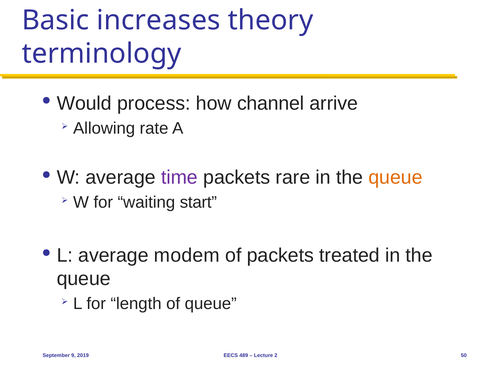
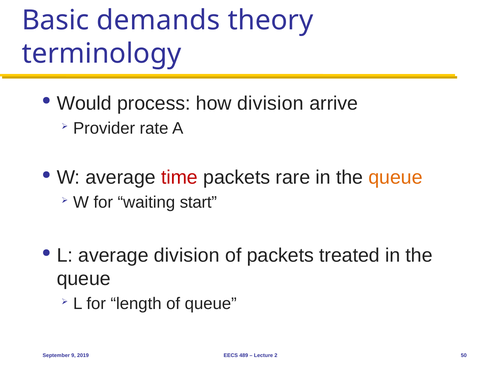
increases: increases -> demands
how channel: channel -> division
Allowing: Allowing -> Provider
time colour: purple -> red
average modem: modem -> division
